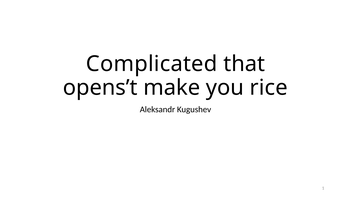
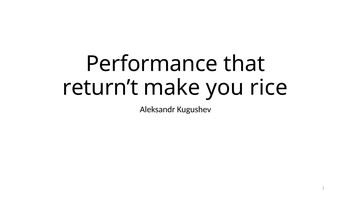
Complicated: Complicated -> Performance
opens’t: opens’t -> return’t
